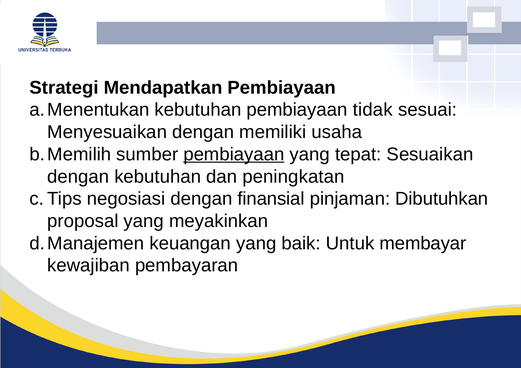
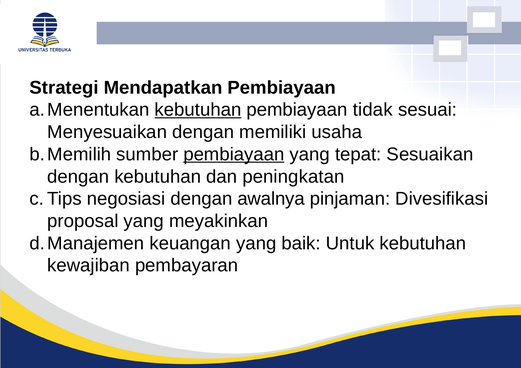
kebutuhan at (198, 110) underline: none -> present
finansial: finansial -> awalnya
Dibutuhkan: Dibutuhkan -> Divesifikasi
Untuk membayar: membayar -> kebutuhan
